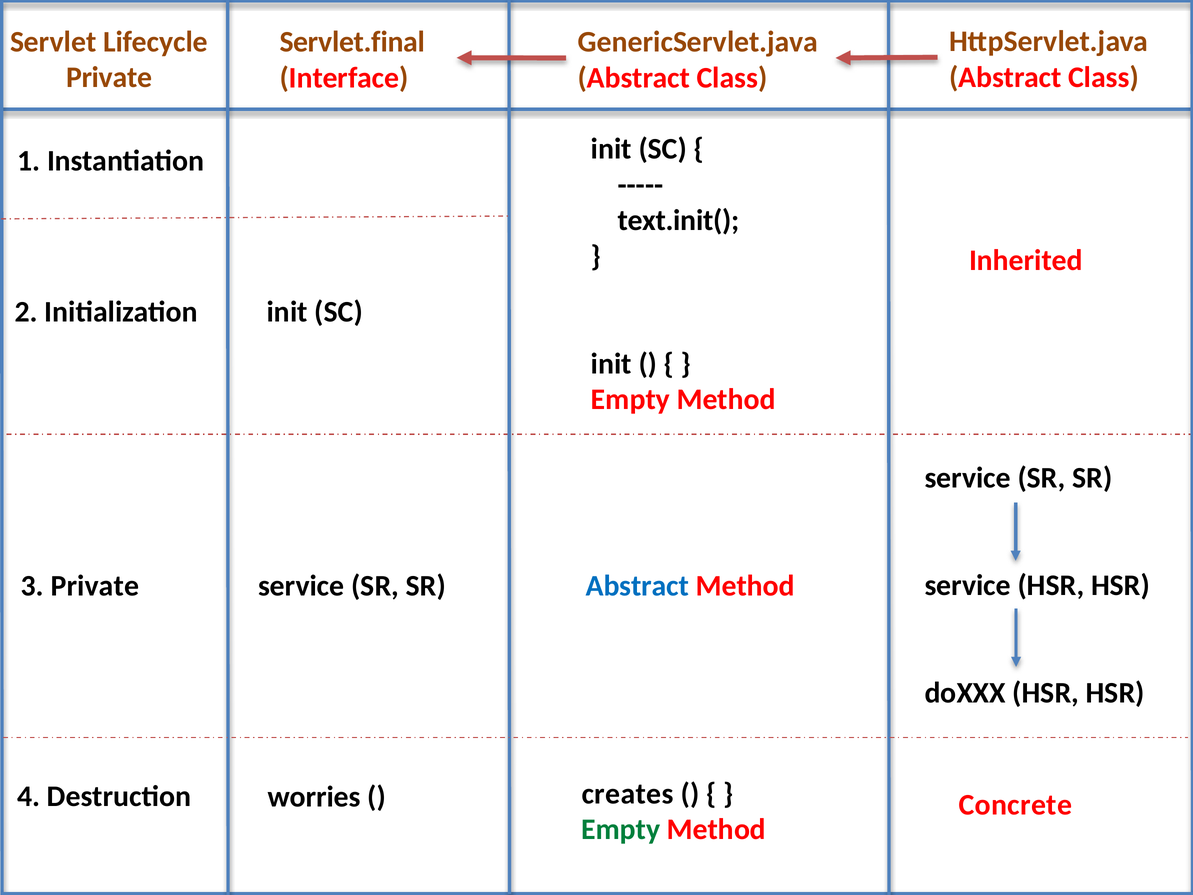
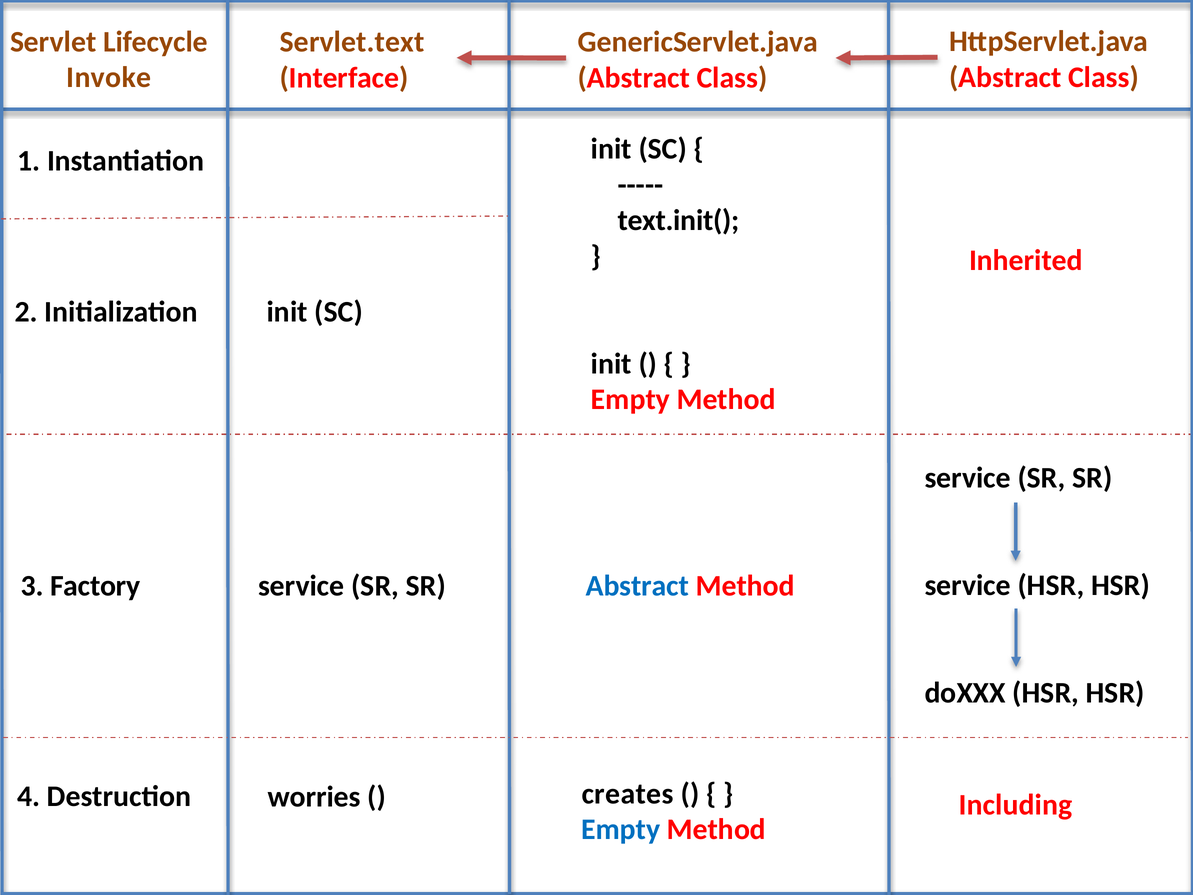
Servlet.final: Servlet.final -> Servlet.text
Private at (109, 77): Private -> Invoke
3 Private: Private -> Factory
Concrete: Concrete -> Including
Empty at (621, 829) colour: green -> blue
